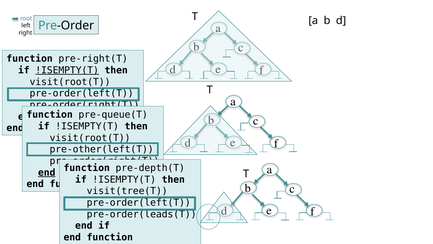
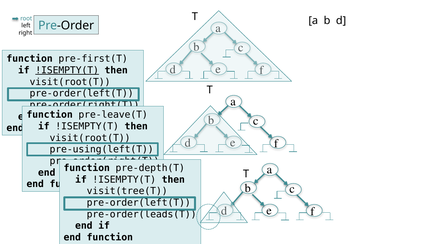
pre-right(T: pre-right(T -> pre-first(T
pre-queue(T: pre-queue(T -> pre-leave(T
pre-other(left(T: pre-other(left(T -> pre-using(left(T
end at (47, 172) underline: present -> none
